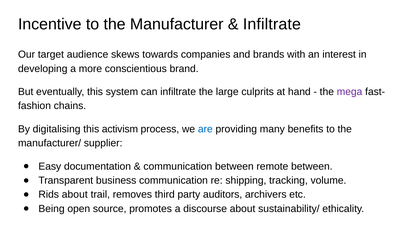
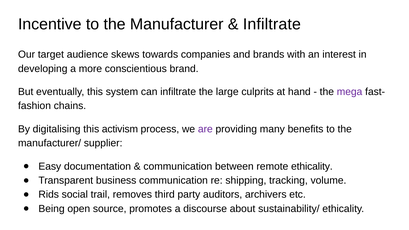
are colour: blue -> purple
remote between: between -> ethicality
Rids about: about -> social
